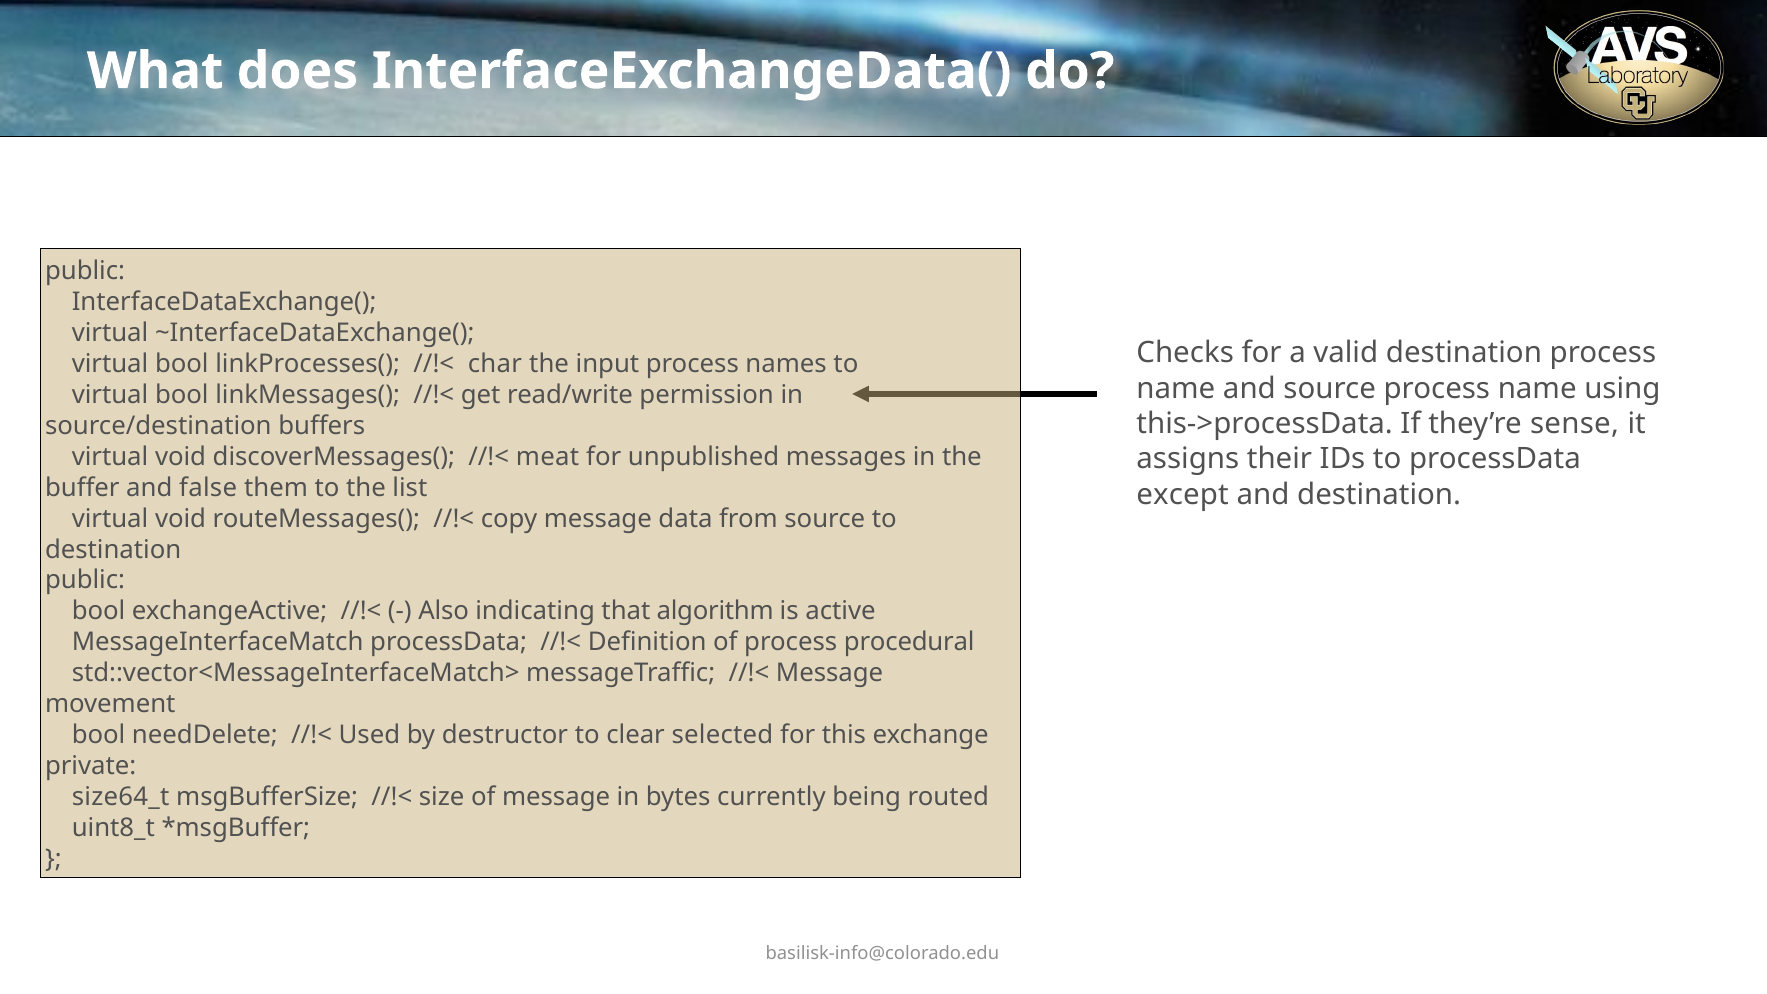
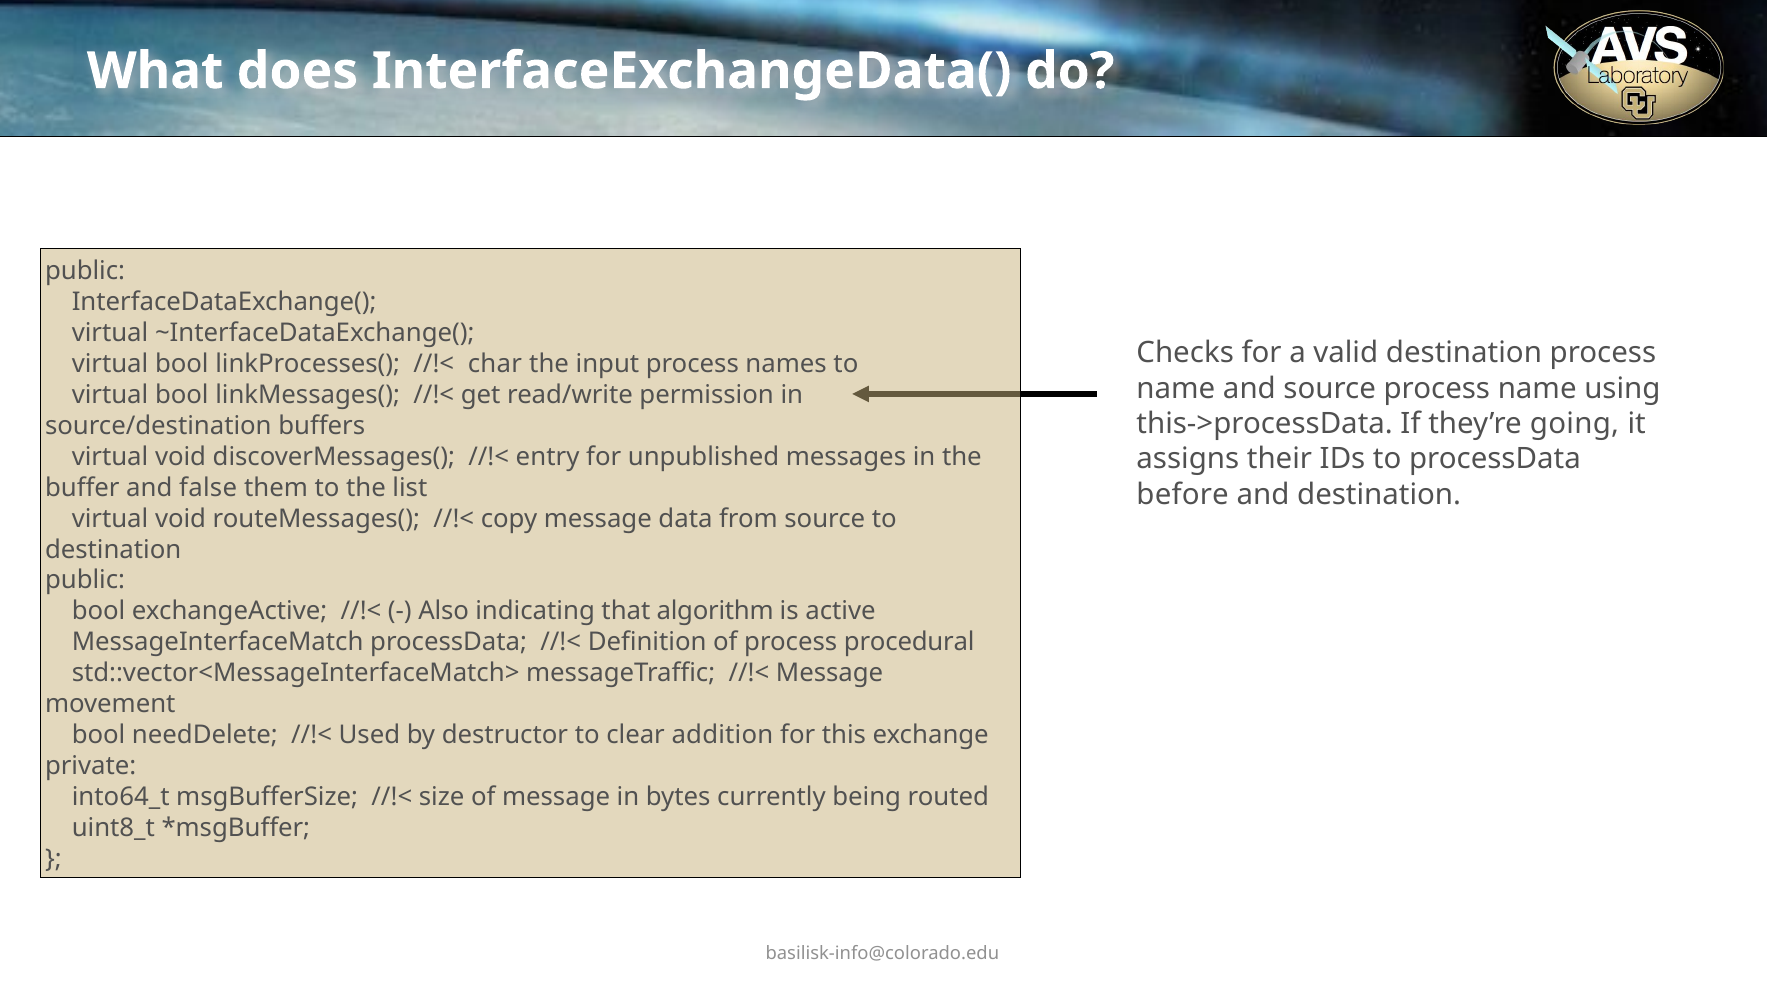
sense: sense -> going
meat: meat -> entry
except: except -> before
selected: selected -> addition
size64_t: size64_t -> into64_t
